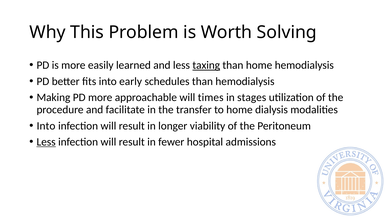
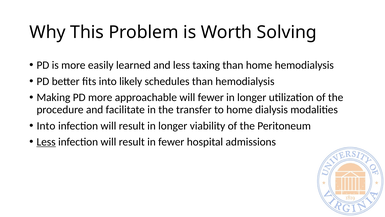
taxing underline: present -> none
early: early -> likely
will times: times -> fewer
stages at (252, 97): stages -> longer
